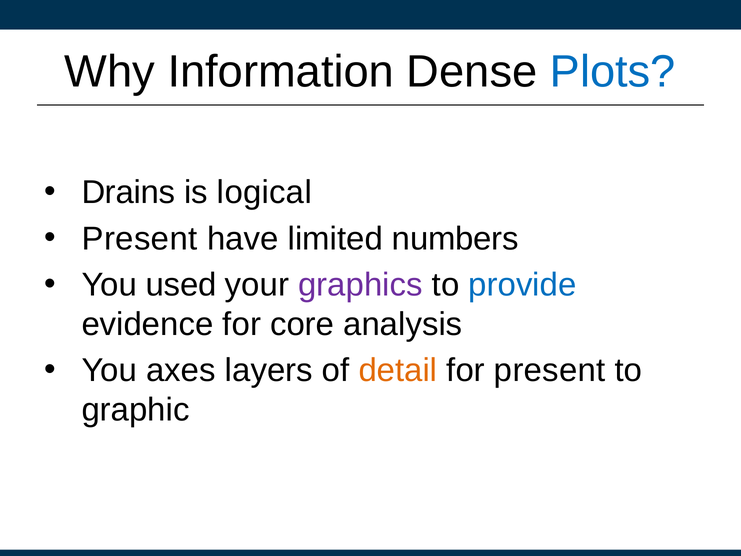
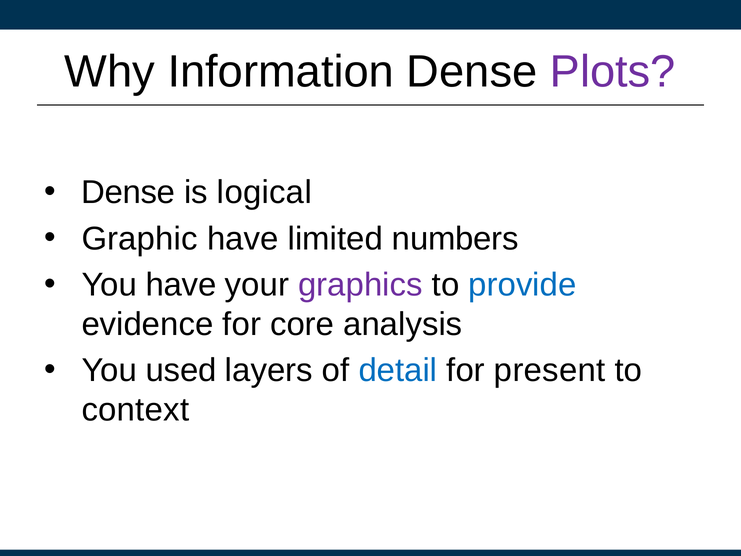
Plots colour: blue -> purple
Drains at (128, 192): Drains -> Dense
Present at (140, 239): Present -> Graphic
You used: used -> have
axes: axes -> used
detail colour: orange -> blue
graphic: graphic -> context
